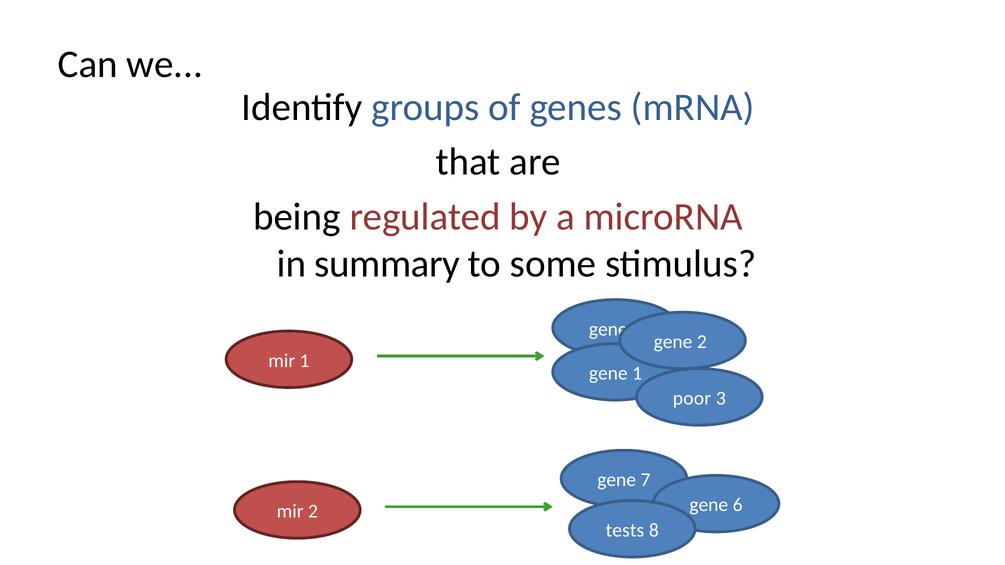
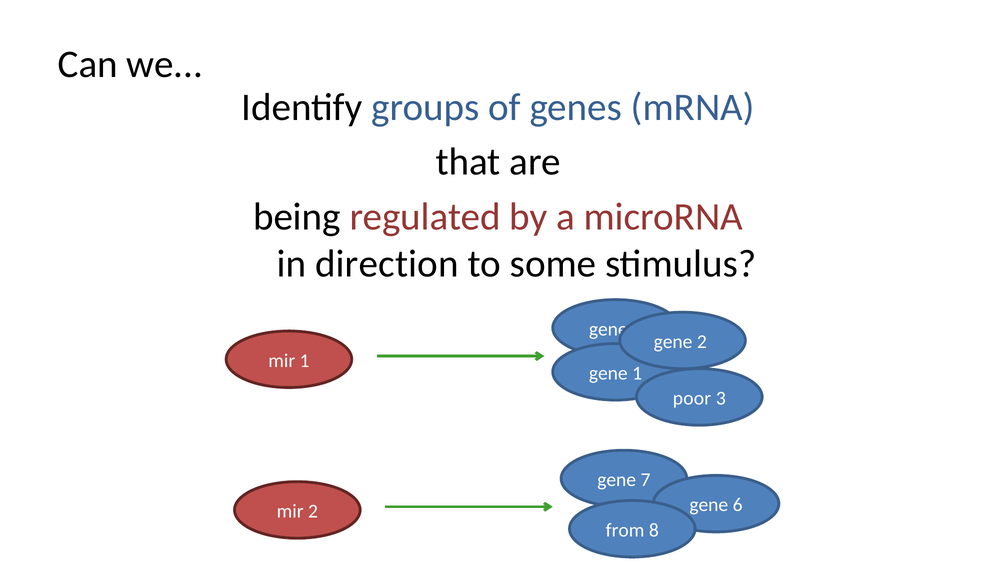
summary: summary -> direction
tests: tests -> from
